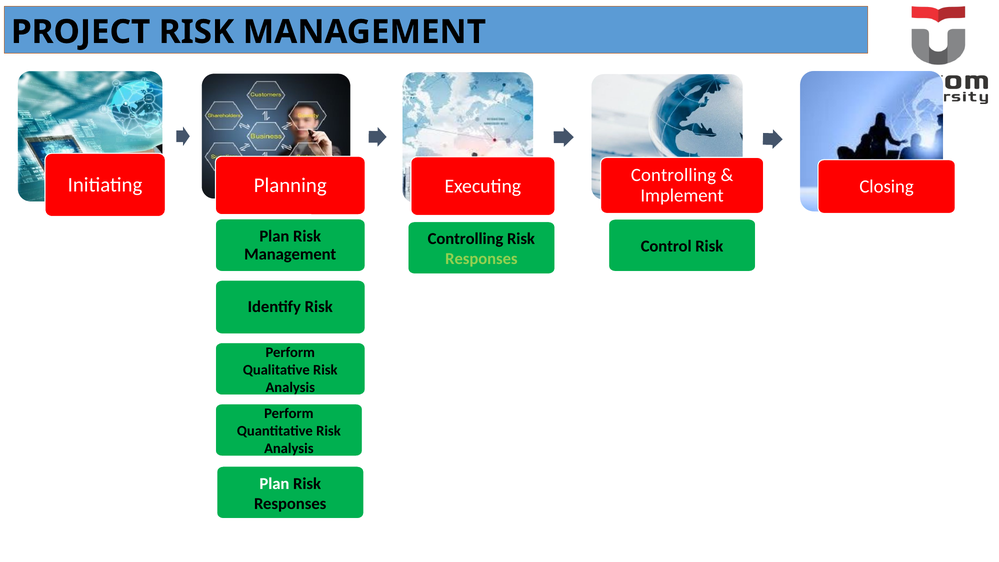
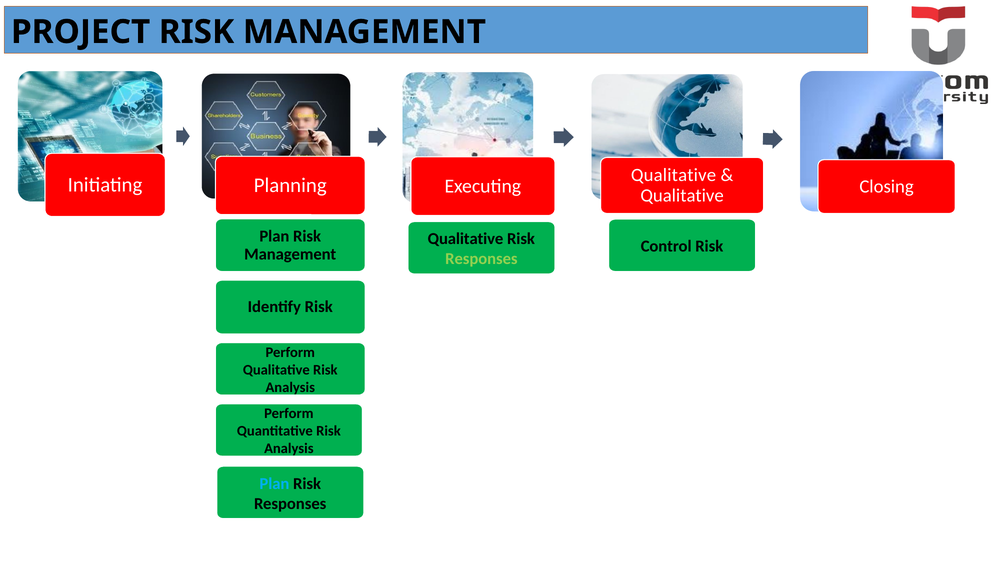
Controlling at (674, 175): Controlling -> Qualitative
Implement at (682, 195): Implement -> Qualitative
Controlling at (466, 239): Controlling -> Qualitative
Plan at (274, 484) colour: white -> light blue
